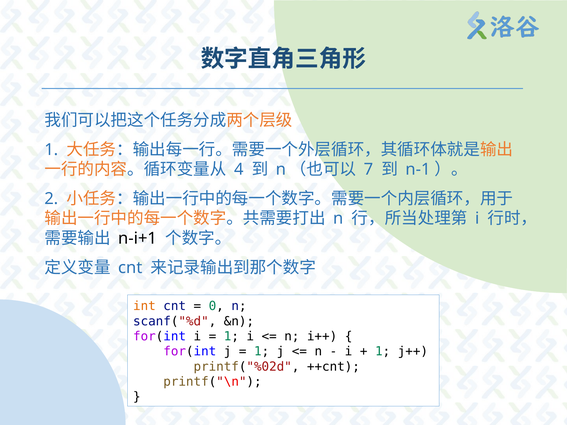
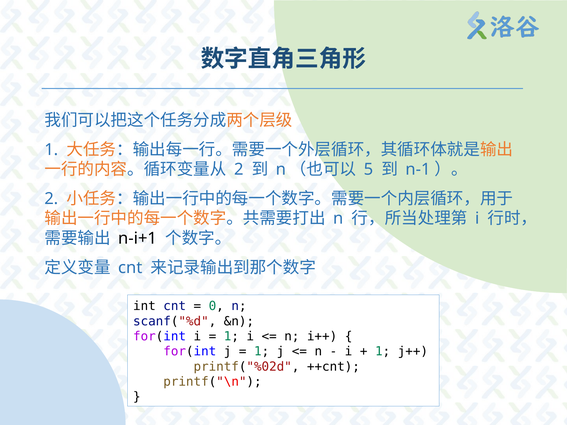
4 at (239, 170): 4 -> 2
7: 7 -> 5
int colour: orange -> black
